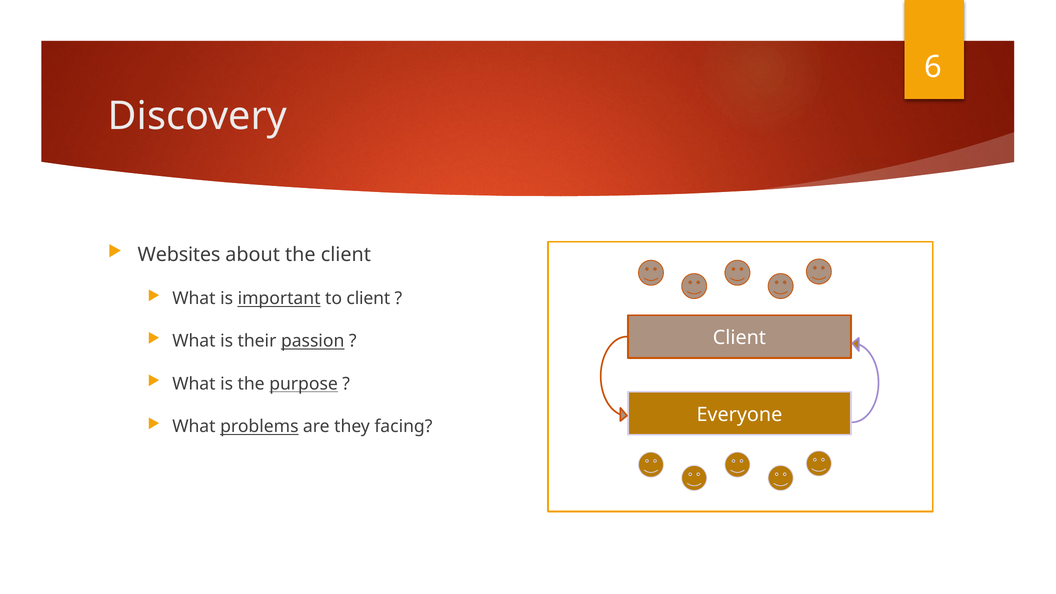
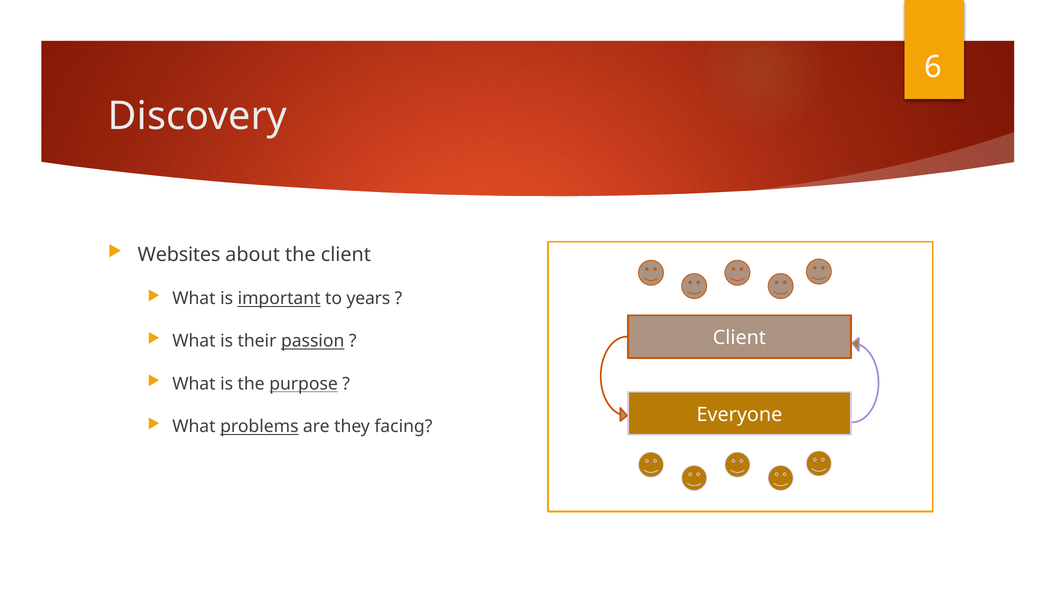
to client: client -> years
